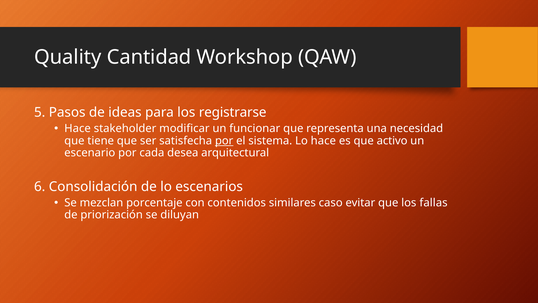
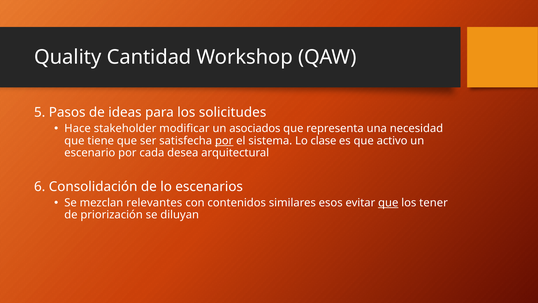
registrarse: registrarse -> solicitudes
funcionar: funcionar -> asociados
Lo hace: hace -> clase
porcentaje: porcentaje -> relevantes
caso: caso -> esos
que at (388, 203) underline: none -> present
fallas: fallas -> tener
